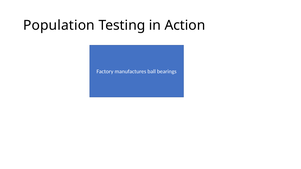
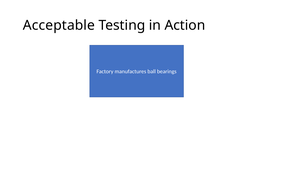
Population: Population -> Acceptable
